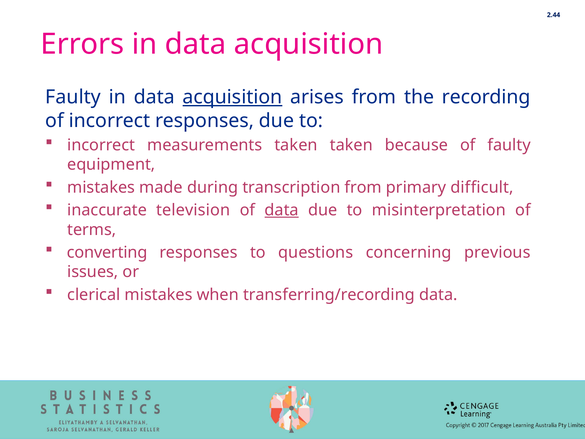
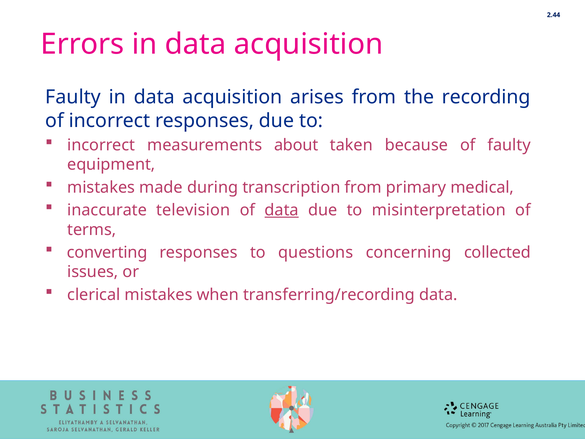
acquisition at (232, 97) underline: present -> none
measurements taken: taken -> about
difficult: difficult -> medical
previous: previous -> collected
